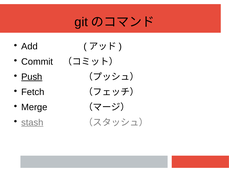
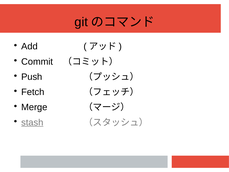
Push underline: present -> none
